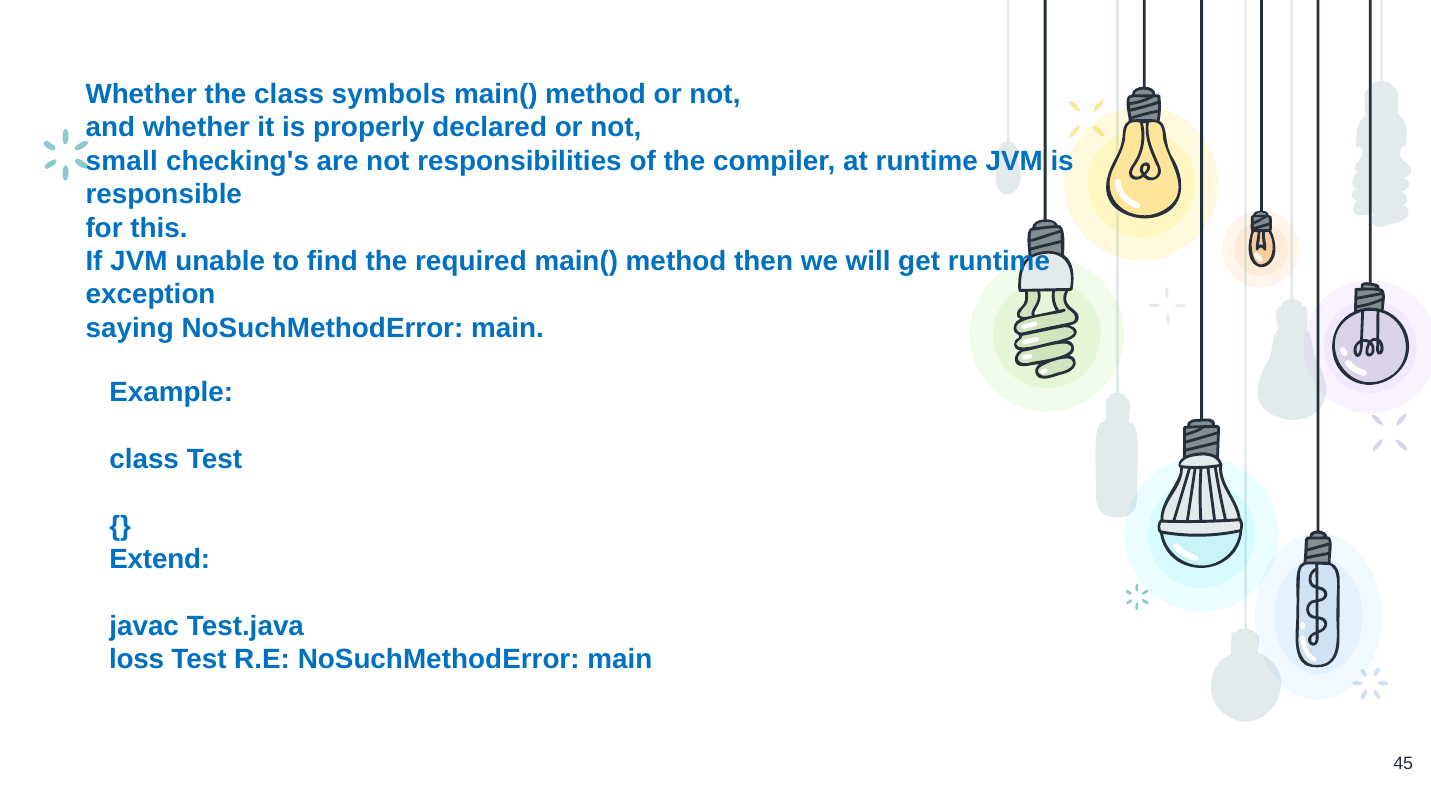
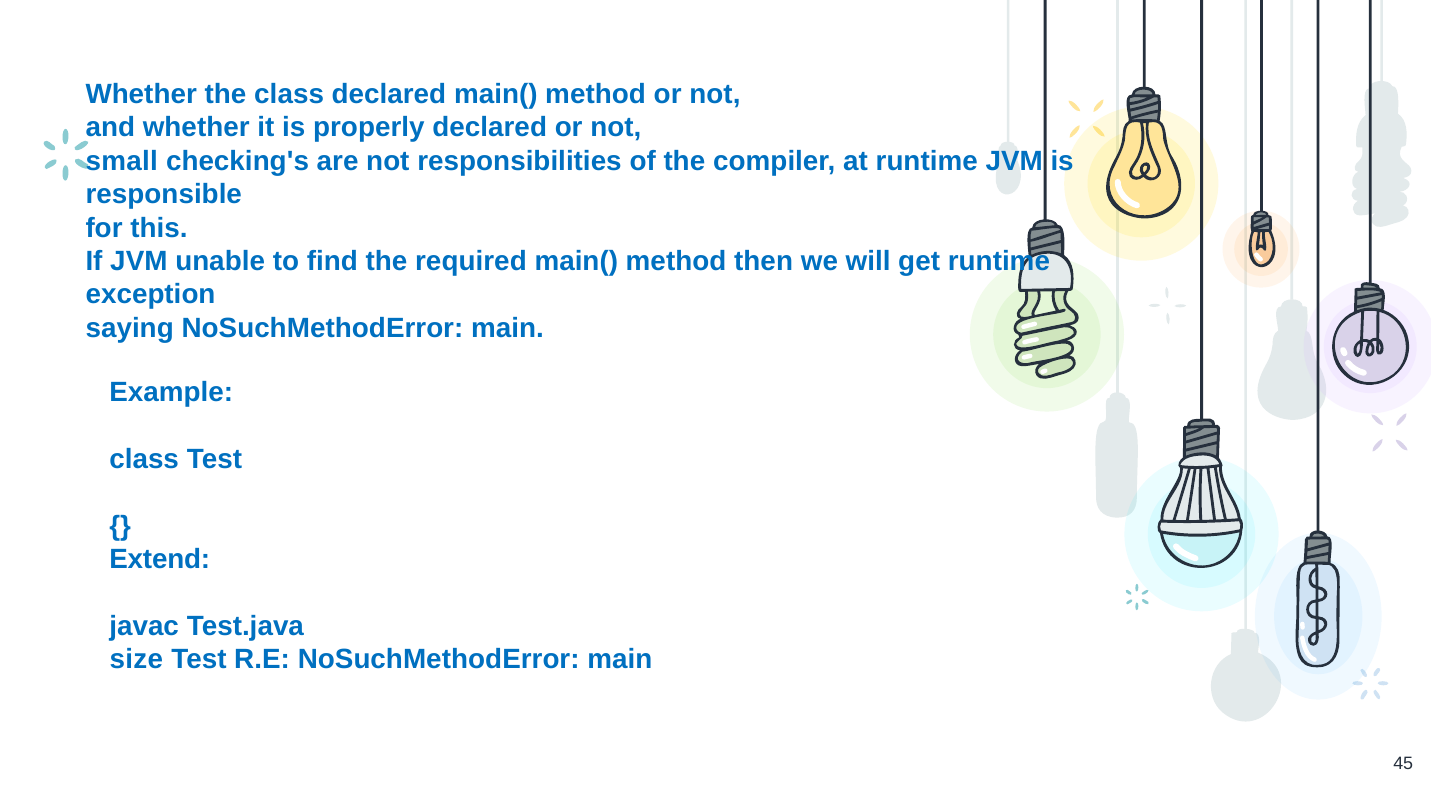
class symbols: symbols -> declared
loss: loss -> size
